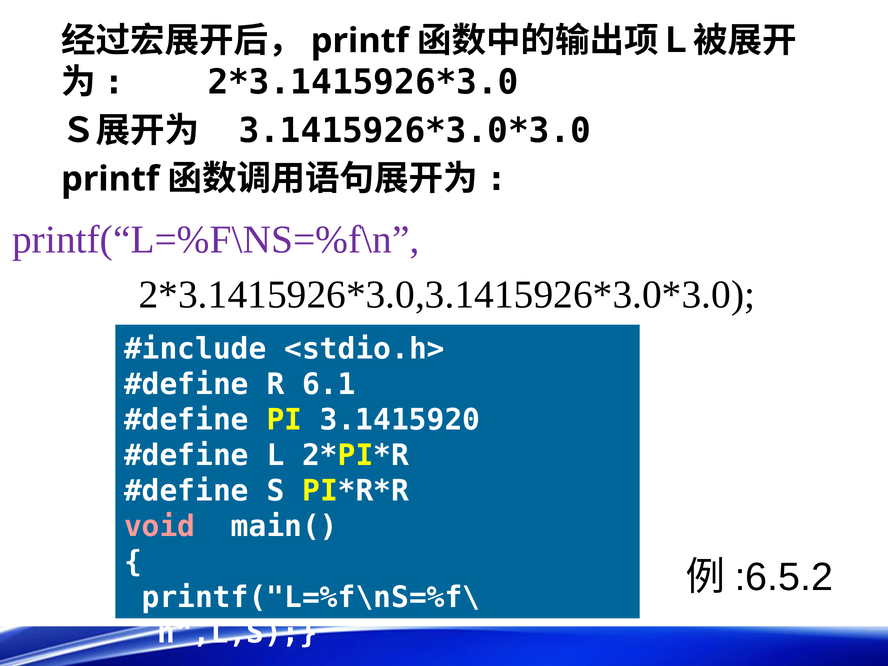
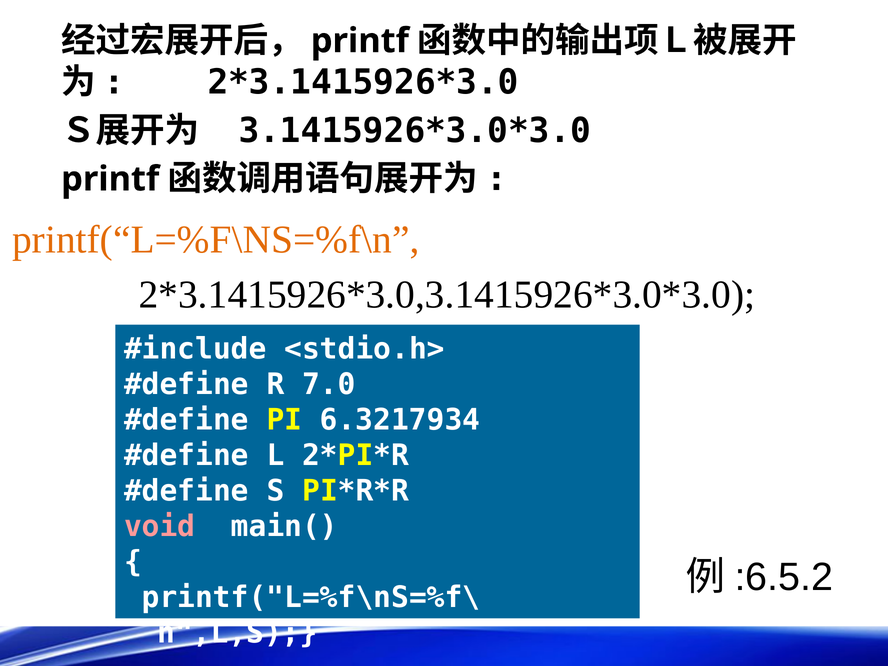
printf(“L=%F\NS=%f\n colour: purple -> orange
6.1: 6.1 -> 7.0
3.1415920: 3.1415920 -> 6.3217934
